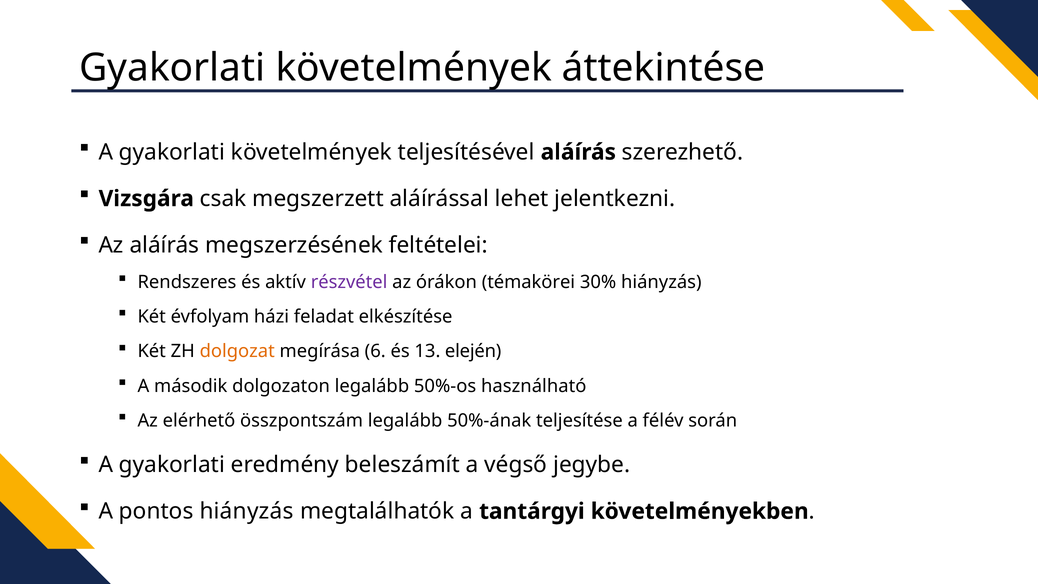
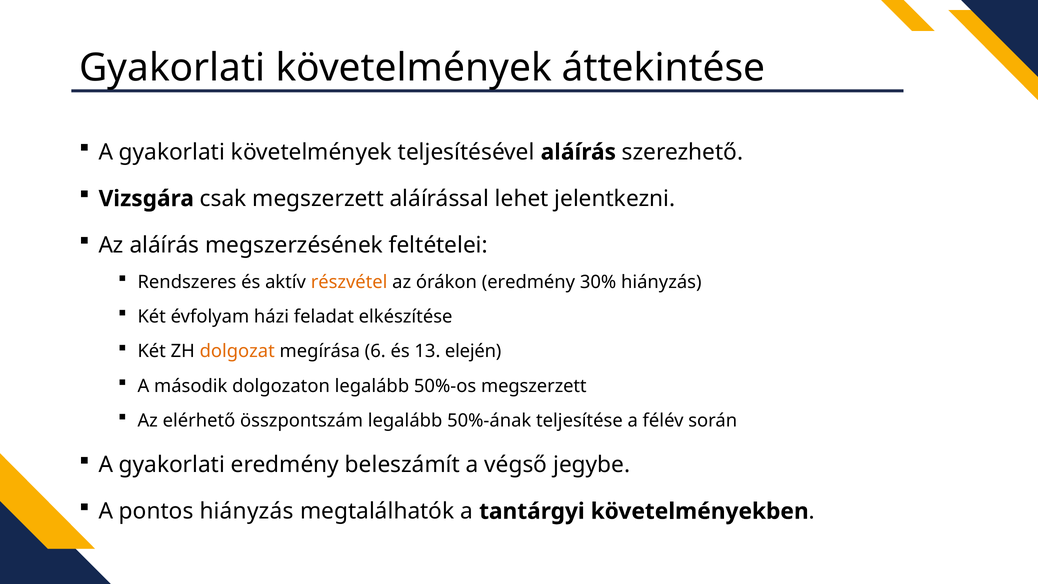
részvétel colour: purple -> orange
órákon témakörei: témakörei -> eredmény
50%-os használható: használható -> megszerzett
